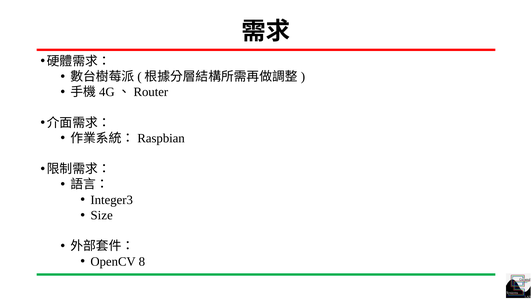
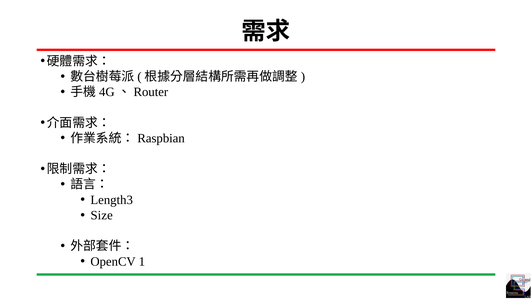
Integer3: Integer3 -> Length3
8: 8 -> 1
